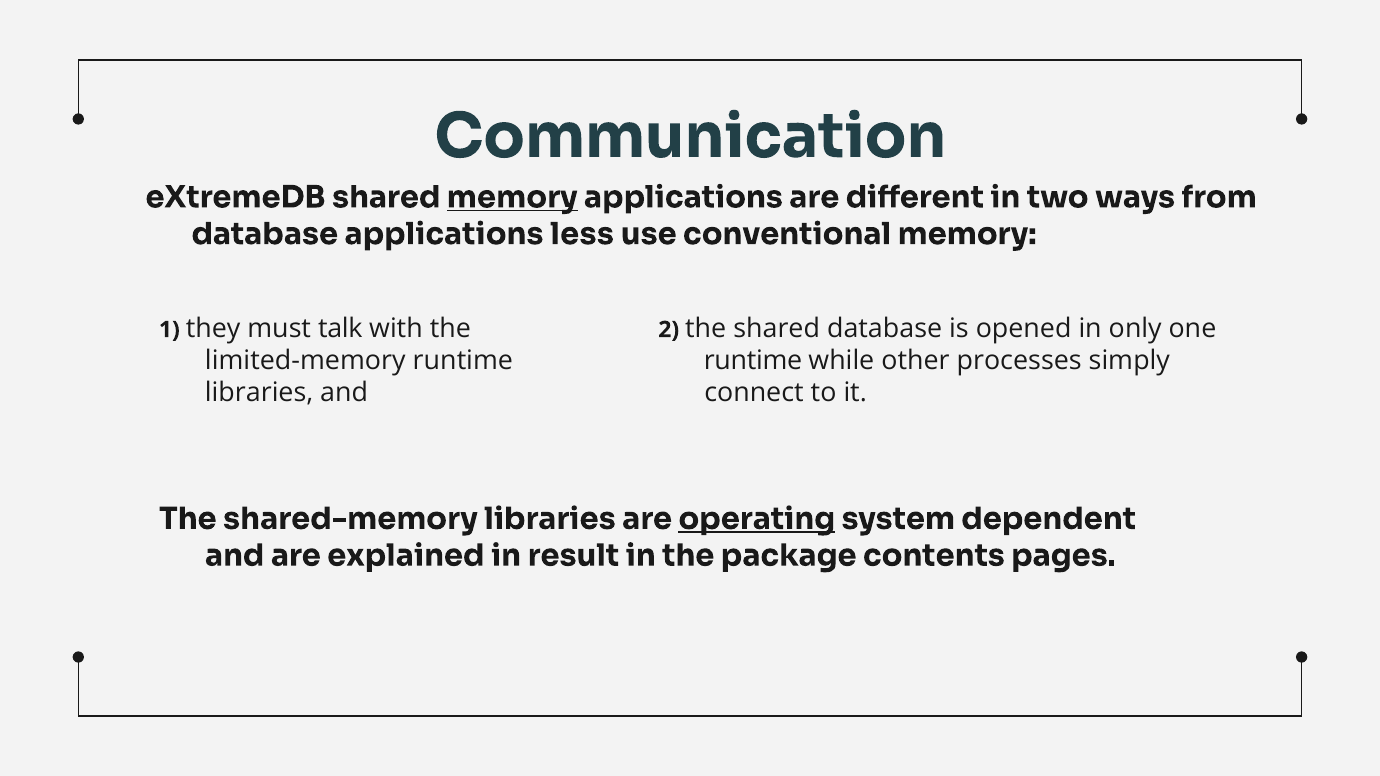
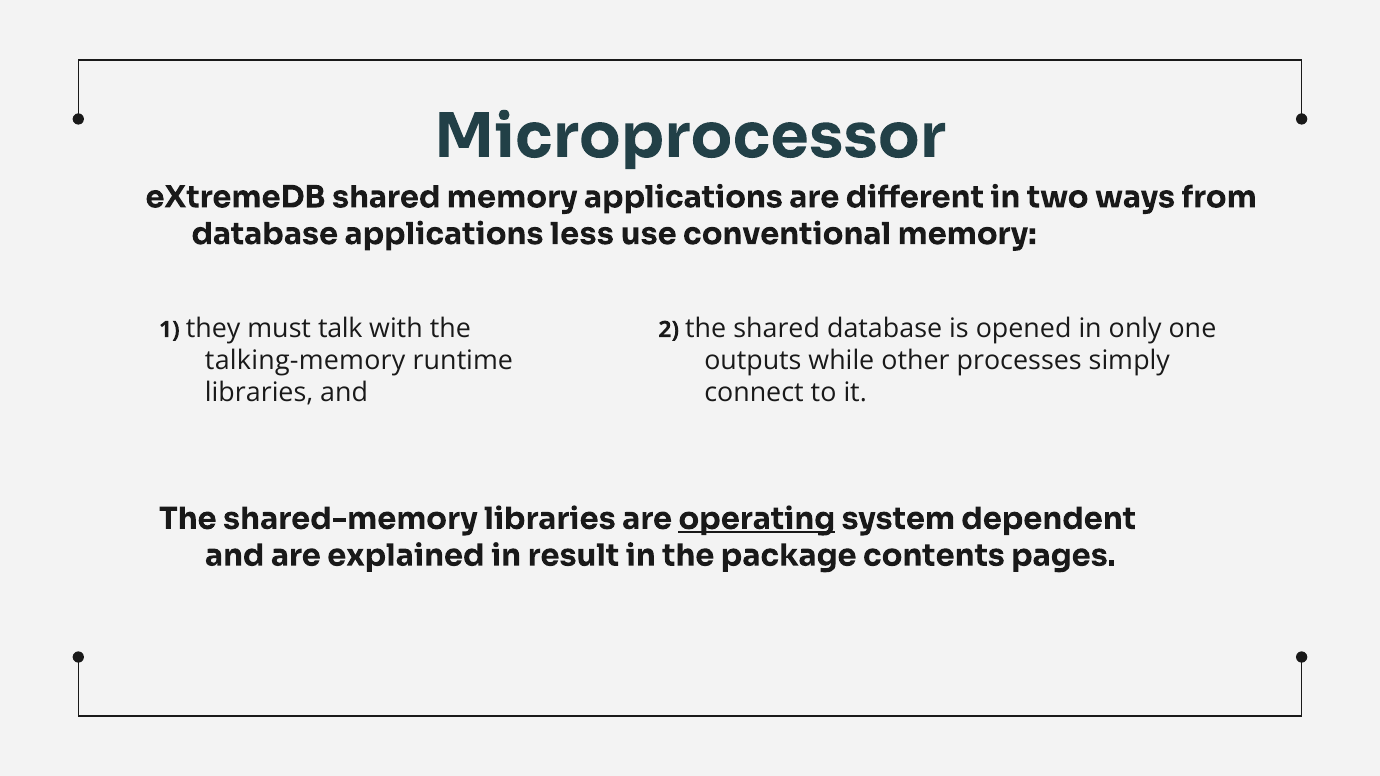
Communication: Communication -> Microprocessor
memory at (512, 197) underline: present -> none
limited-memory: limited-memory -> talking-memory
runtime at (753, 361): runtime -> outputs
